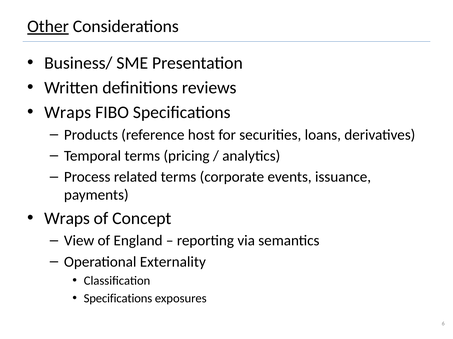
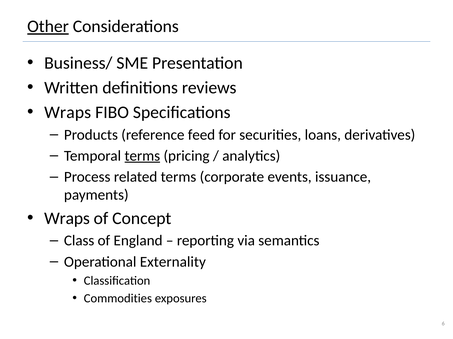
host: host -> feed
terms at (142, 156) underline: none -> present
View: View -> Class
Specifications at (118, 299): Specifications -> Commodities
